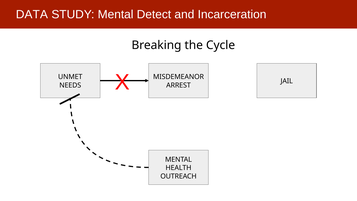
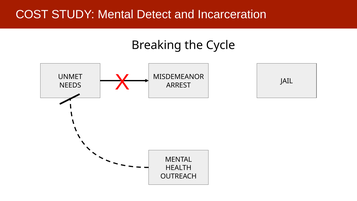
DATA: DATA -> COST
